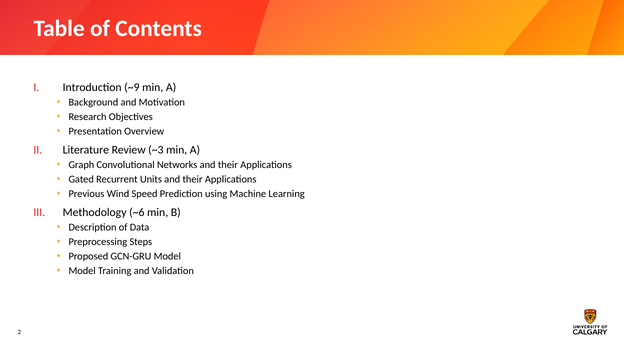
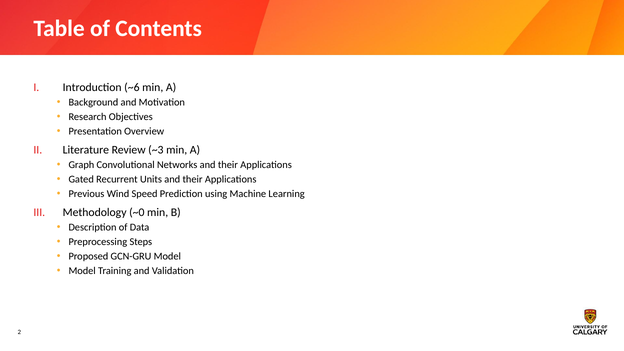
~9: ~9 -> ~6
~6: ~6 -> ~0
